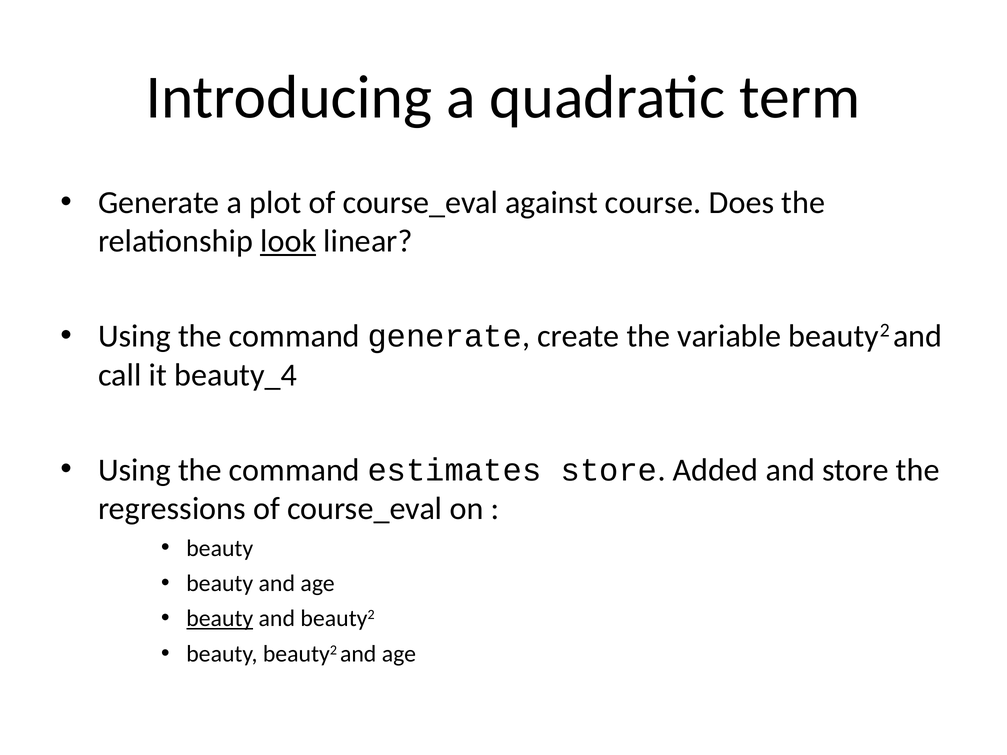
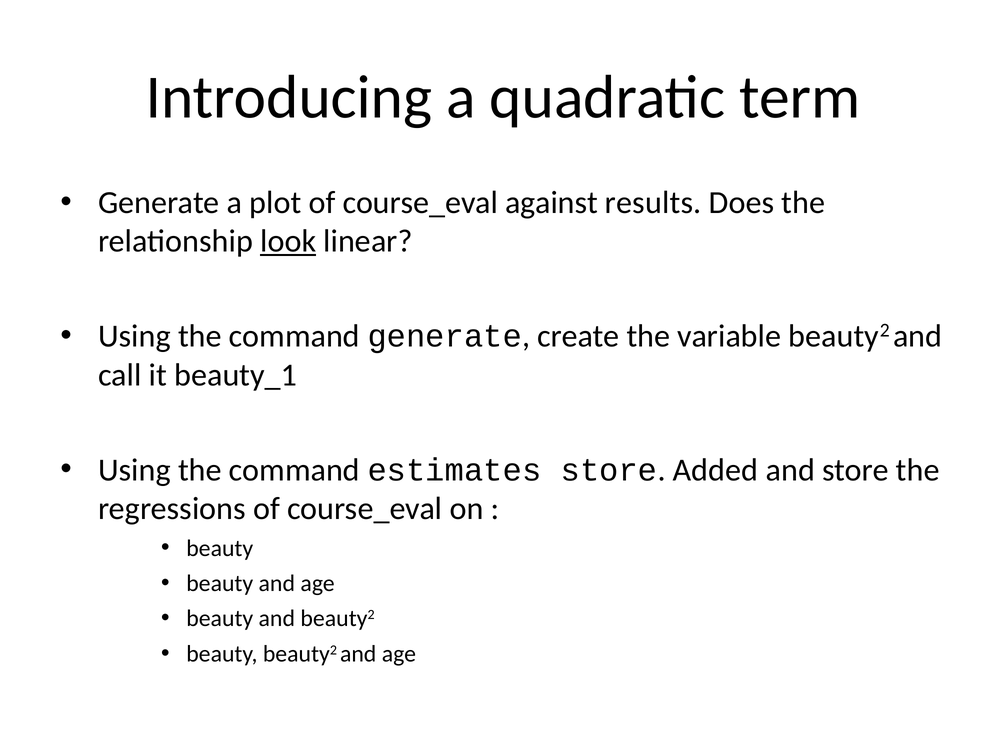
course: course -> results
beauty_4: beauty_4 -> beauty_1
beauty at (220, 619) underline: present -> none
